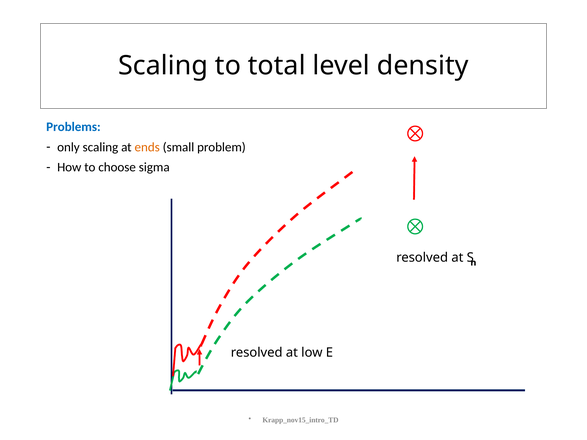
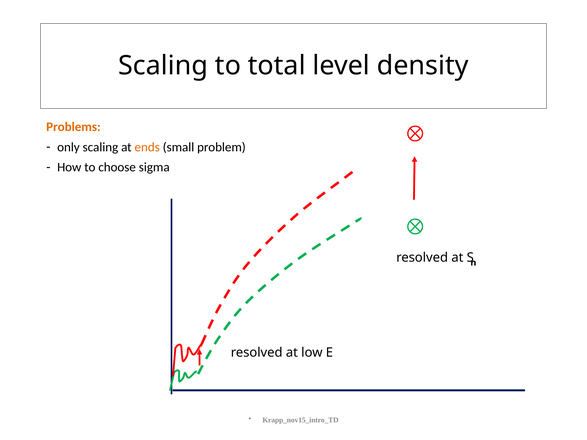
Problems colour: blue -> orange
